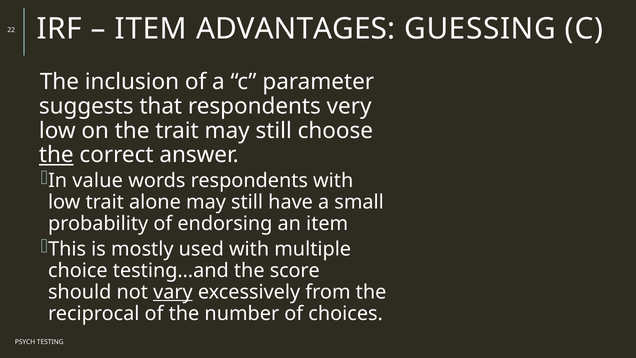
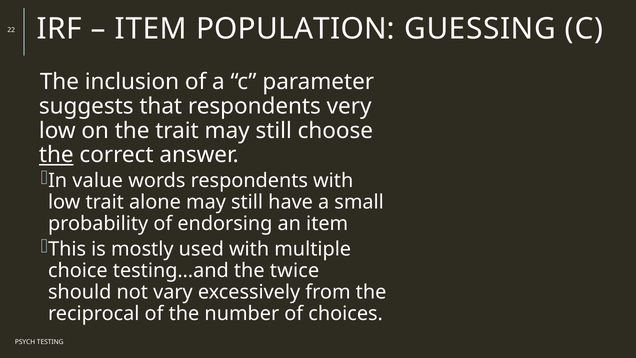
ADVANTAGES: ADVANTAGES -> POPULATION
score: score -> twice
vary underline: present -> none
